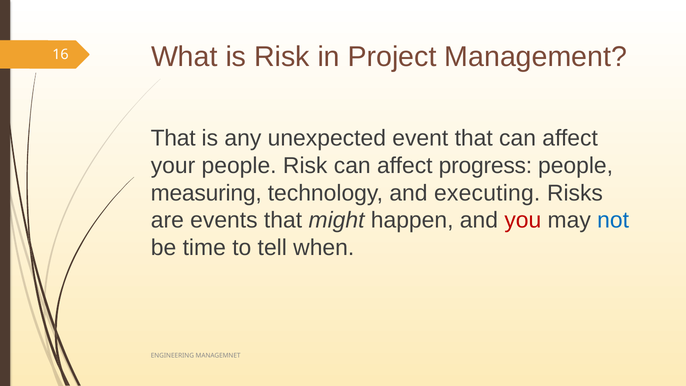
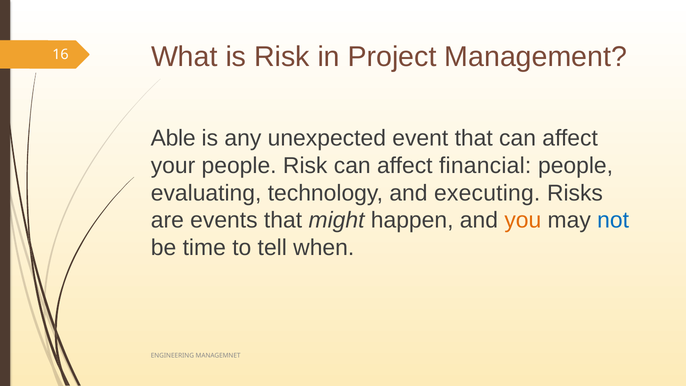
That at (173, 138): That -> Able
progress: progress -> financial
measuring: measuring -> evaluating
you colour: red -> orange
